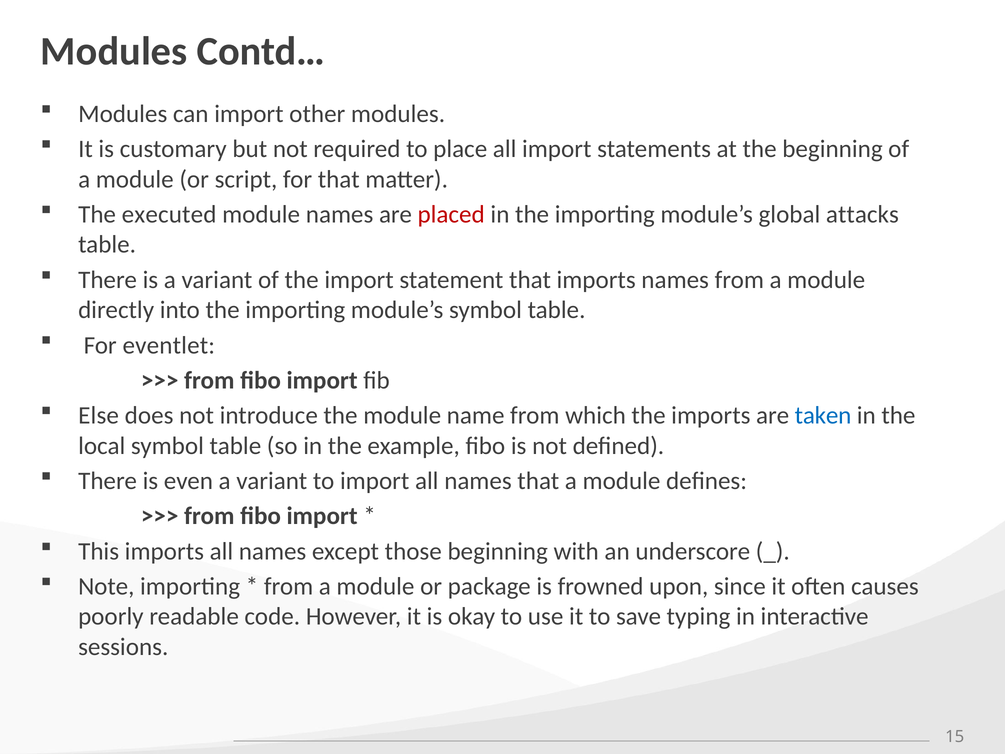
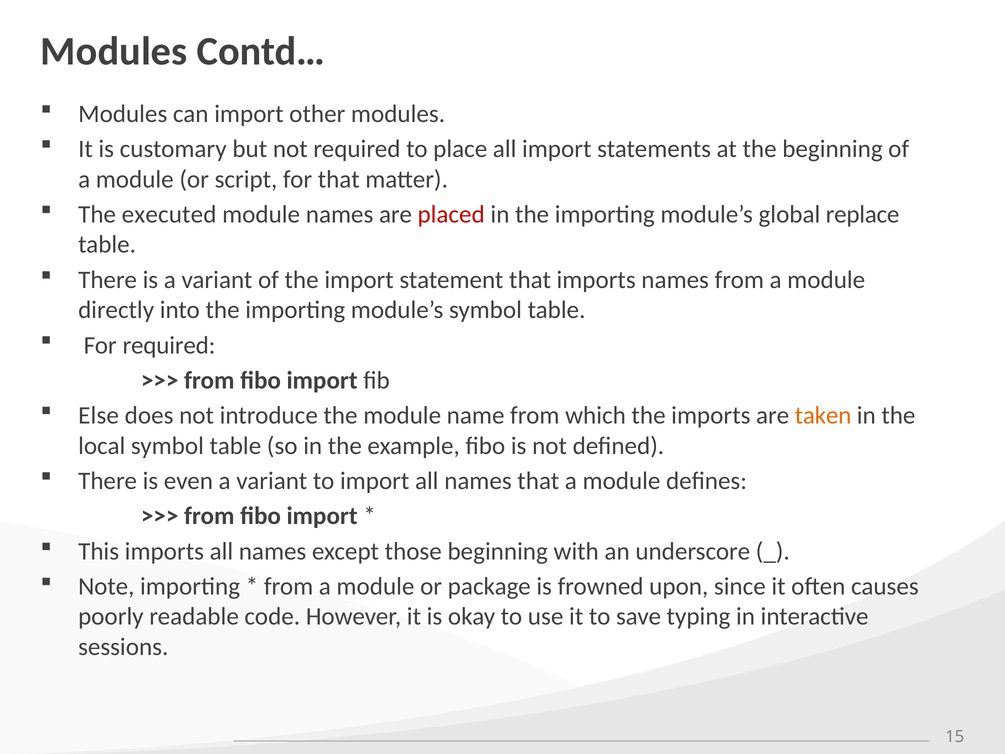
attacks: attacks -> replace
For eventlet: eventlet -> required
taken colour: blue -> orange
